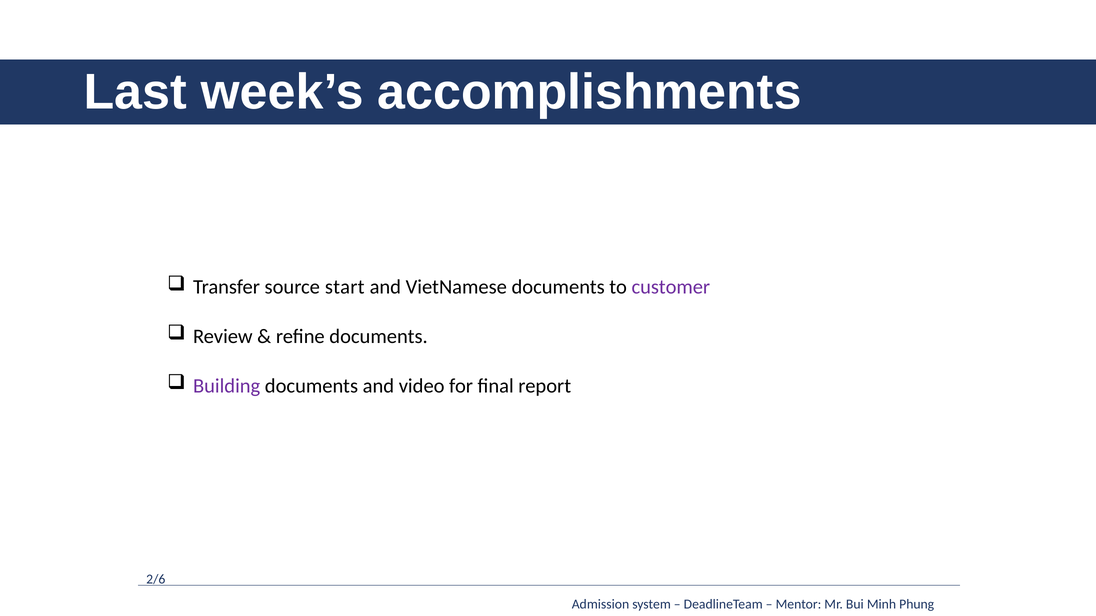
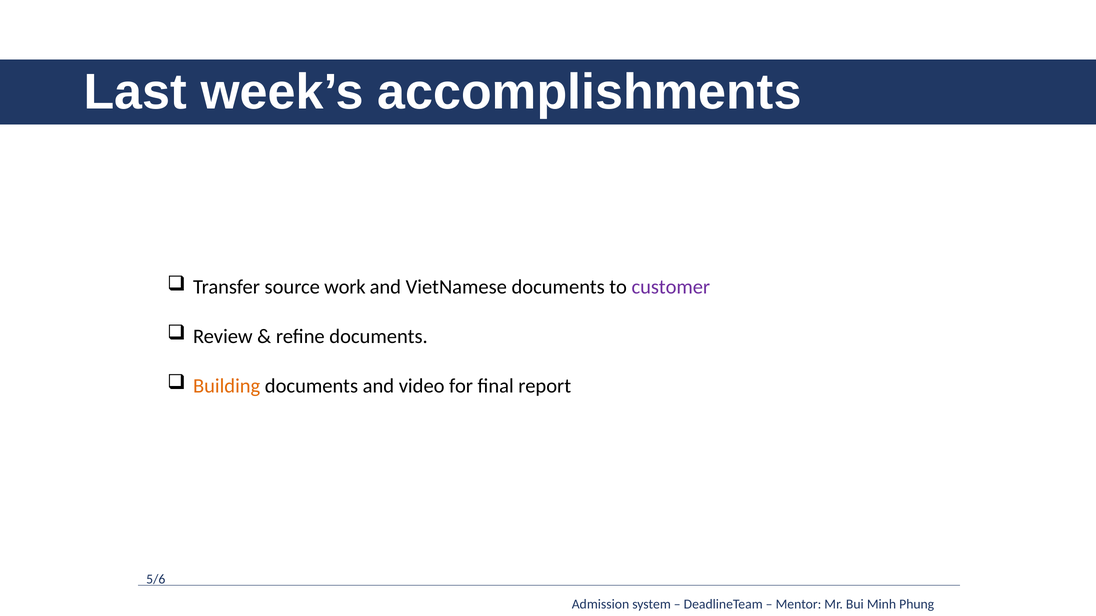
start: start -> work
Building colour: purple -> orange
2/6: 2/6 -> 5/6
